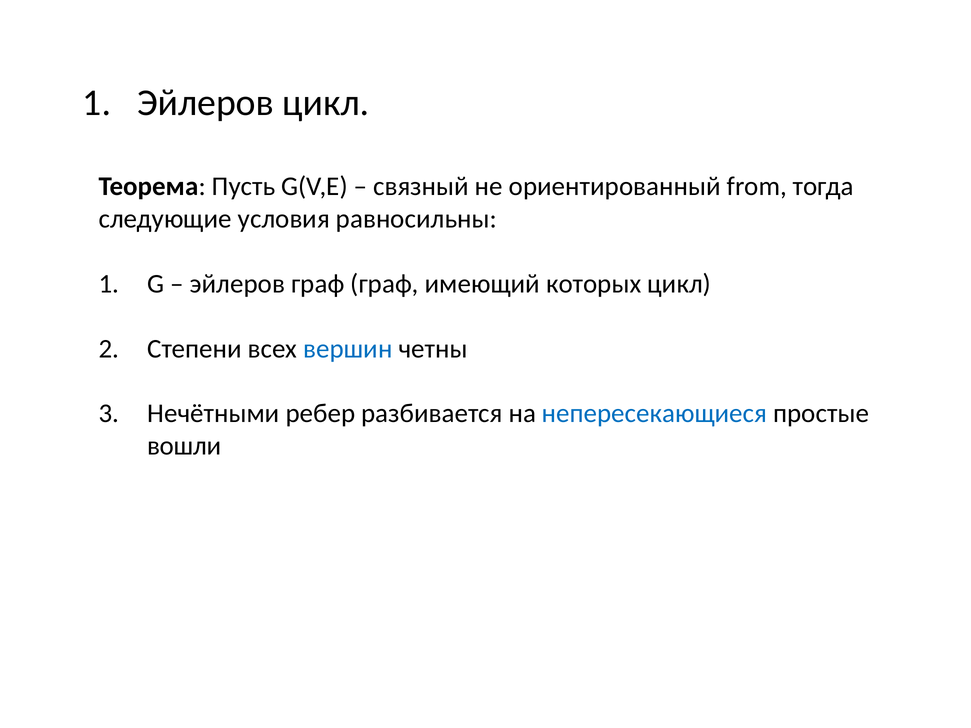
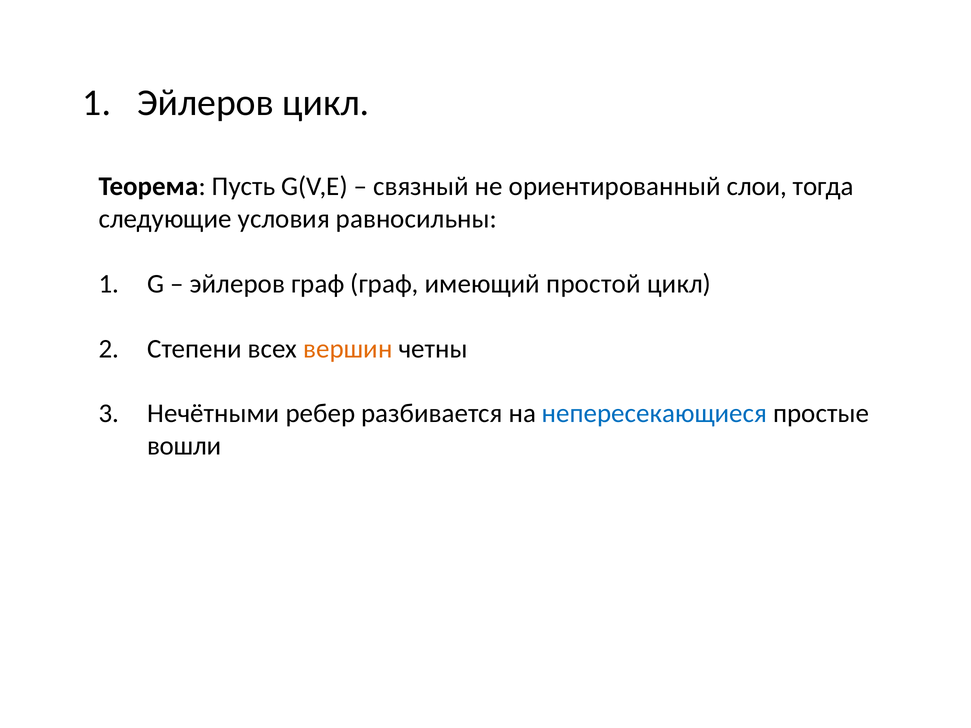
from: from -> слои
которых: которых -> простой
вершин colour: blue -> orange
